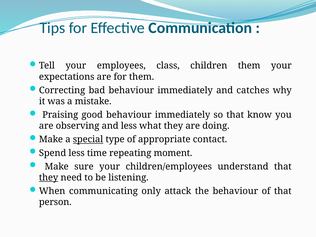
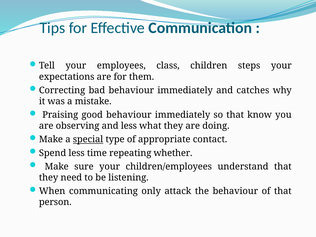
children them: them -> steps
moment: moment -> whether
they at (49, 178) underline: present -> none
